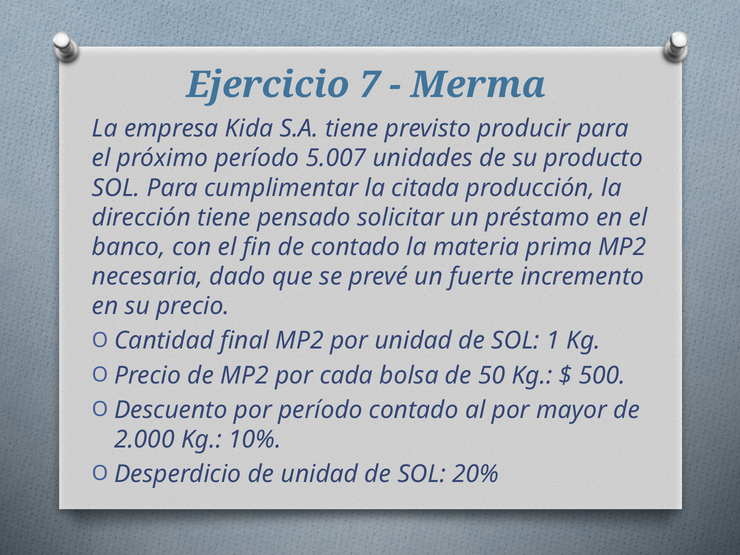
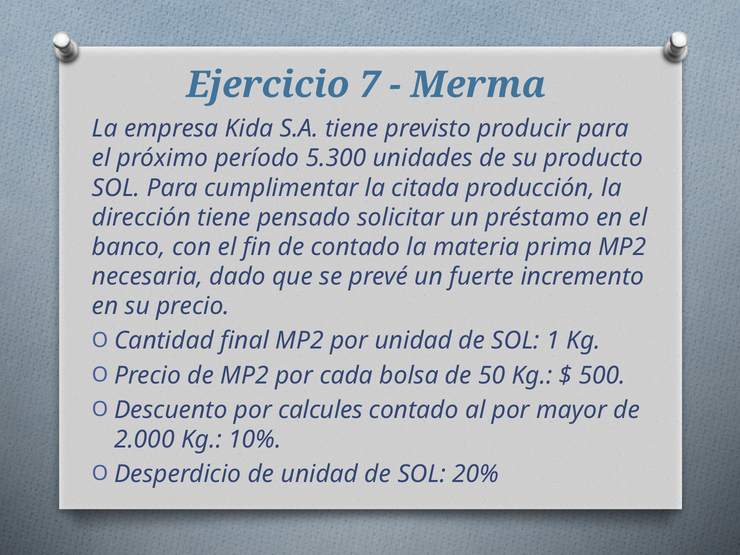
5.007: 5.007 -> 5.300
por período: período -> calcules
